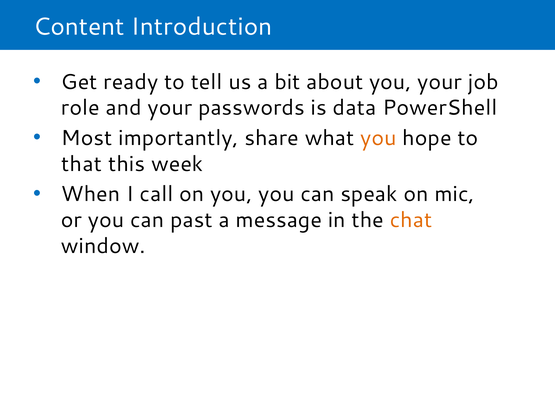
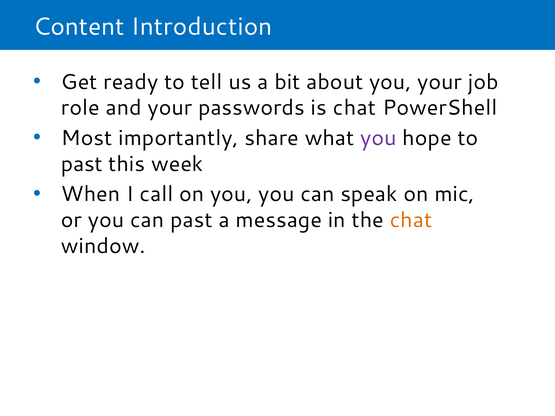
is data: data -> chat
you at (378, 138) colour: orange -> purple
that at (82, 164): that -> past
